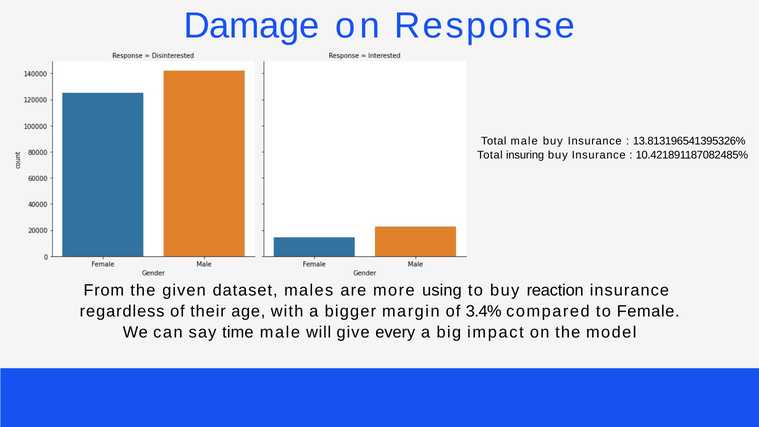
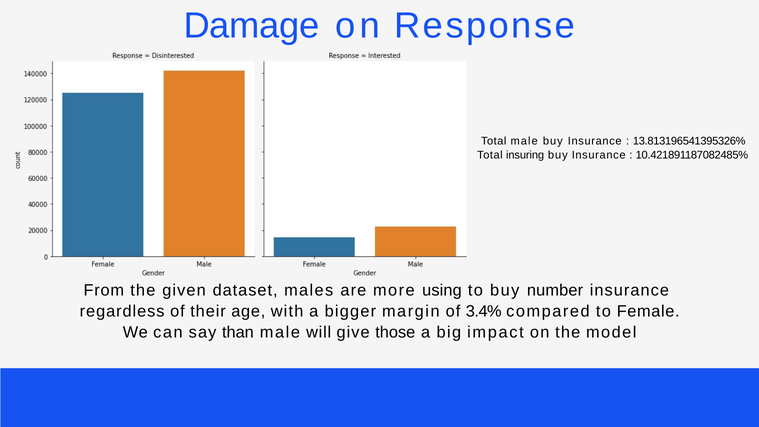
reaction: reaction -> number
time: time -> than
every: every -> those
